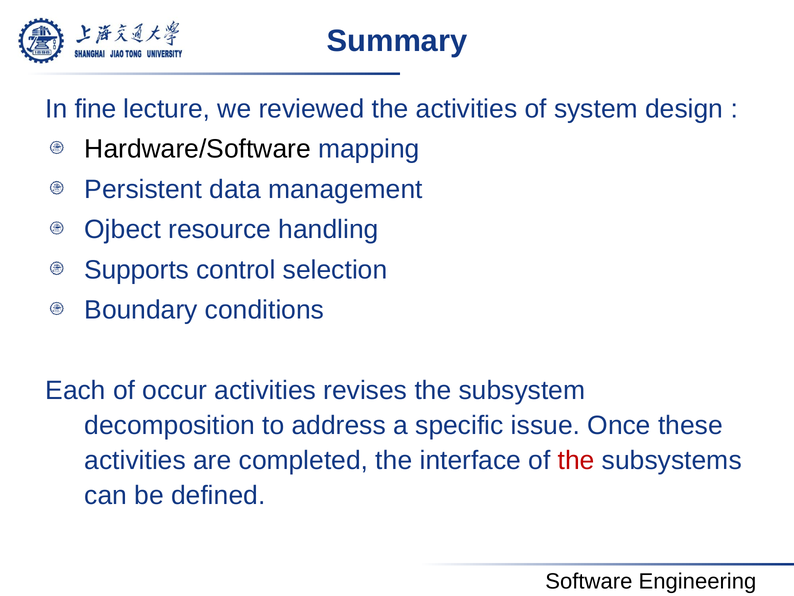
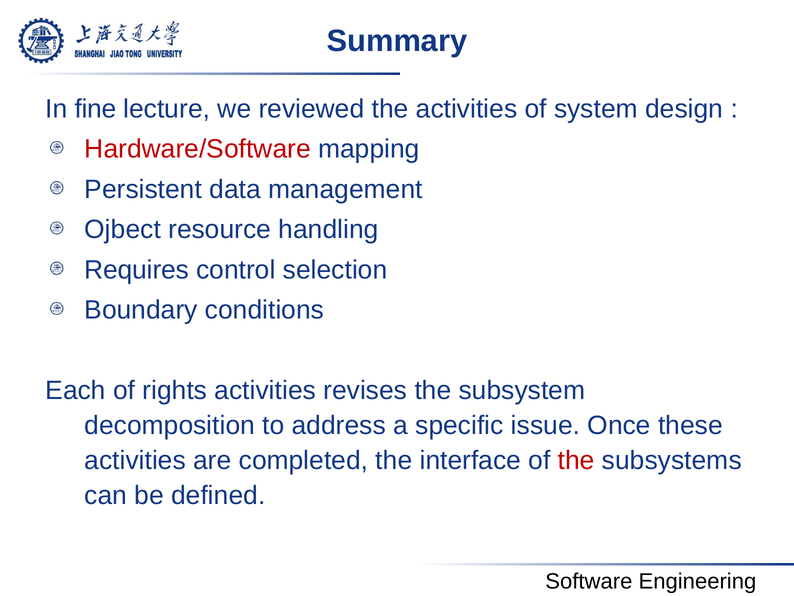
Hardware/Software colour: black -> red
Supports: Supports -> Requires
occur: occur -> rights
